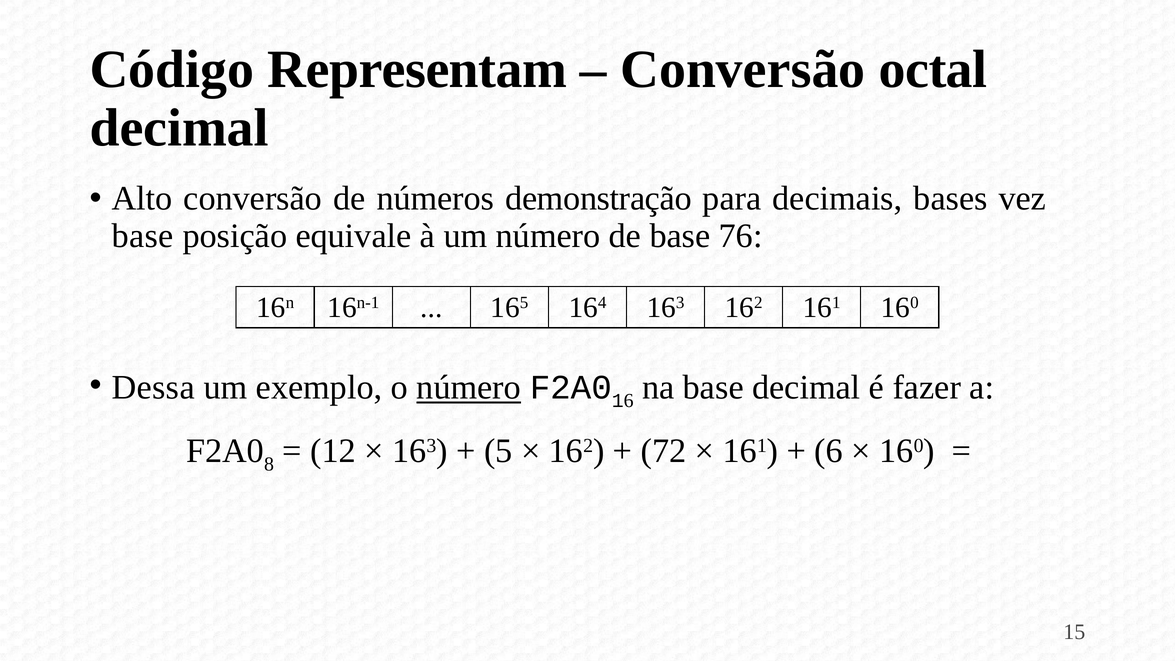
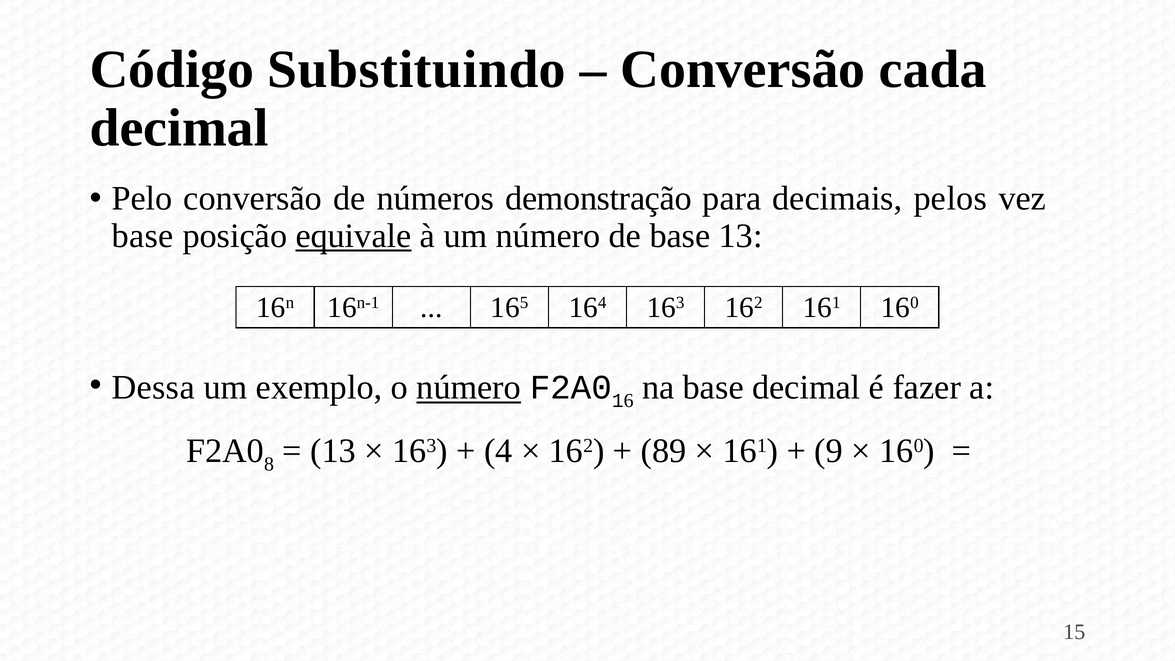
Representam: Representam -> Substituindo
octal: octal -> cada
Alto: Alto -> Pelo
bases: bases -> pelos
equivale underline: none -> present
base 76: 76 -> 13
12 at (333, 451): 12 -> 13
5: 5 -> 4
72: 72 -> 89
6: 6 -> 9
